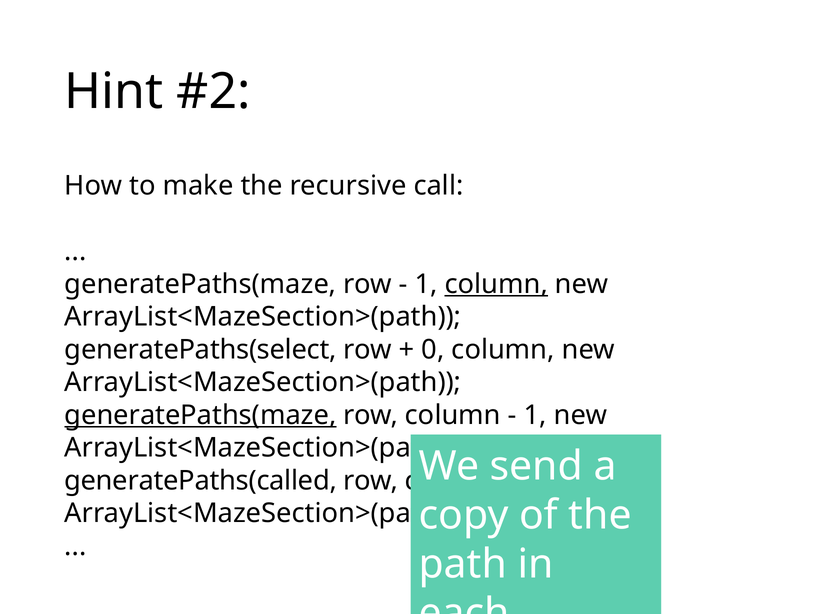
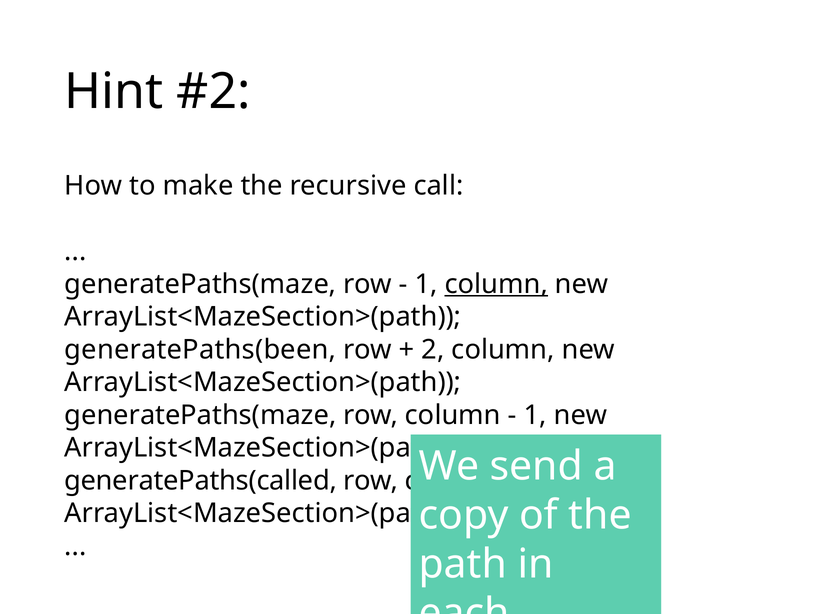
generatePaths(select: generatePaths(select -> generatePaths(been
0: 0 -> 2
generatePaths(maze at (200, 415) underline: present -> none
